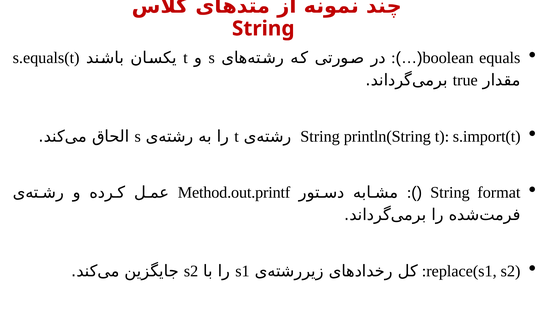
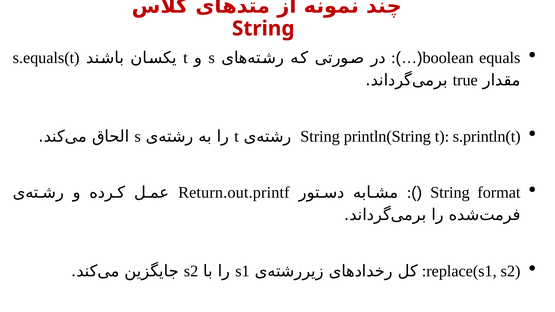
s.import(t: s.import(t -> s.println(t
Method.out.printf: Method.out.printf -> Return.out.printf
